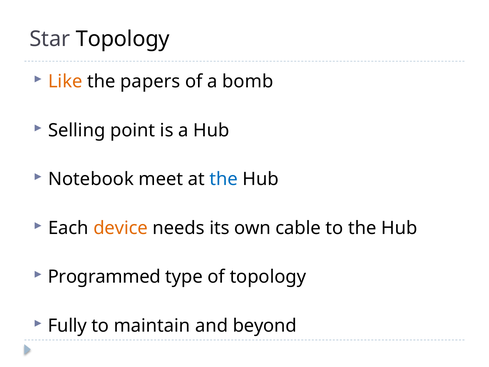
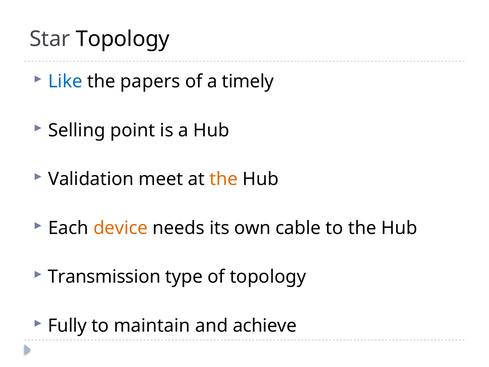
Like colour: orange -> blue
bomb: bomb -> timely
Notebook: Notebook -> Validation
the at (224, 179) colour: blue -> orange
Programmed: Programmed -> Transmission
beyond: beyond -> achieve
